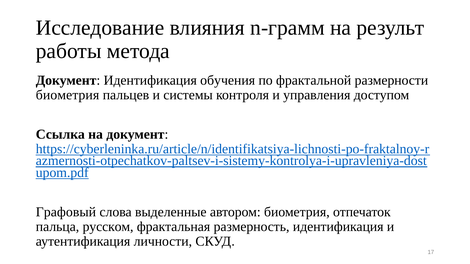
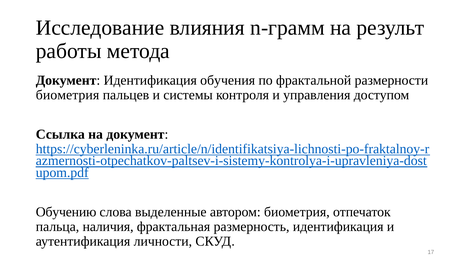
Графовый: Графовый -> Обучению
русском: русском -> наличия
